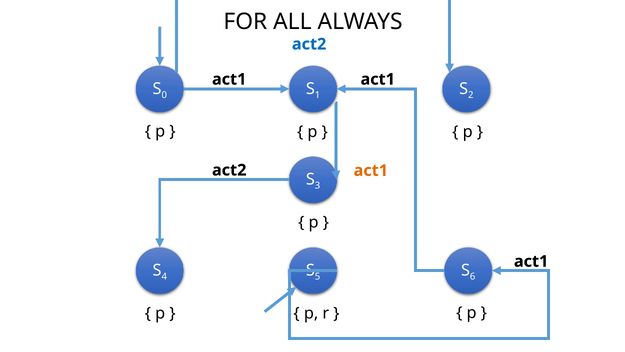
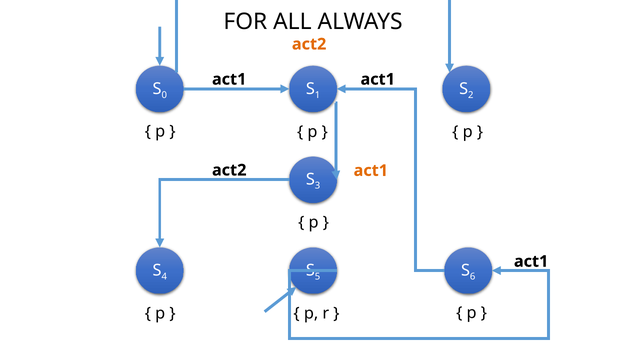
act2 at (309, 44) colour: blue -> orange
